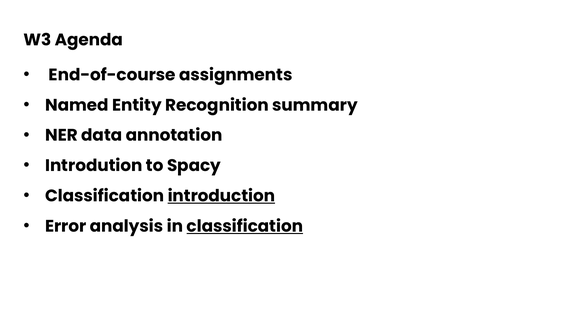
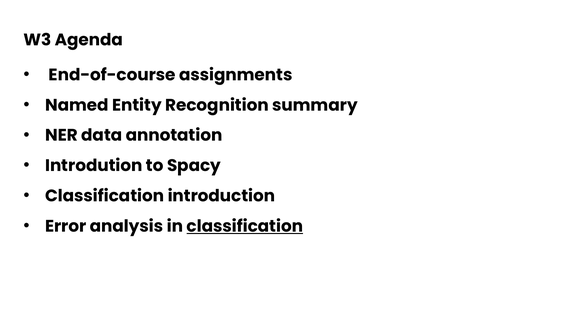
introduction underline: present -> none
